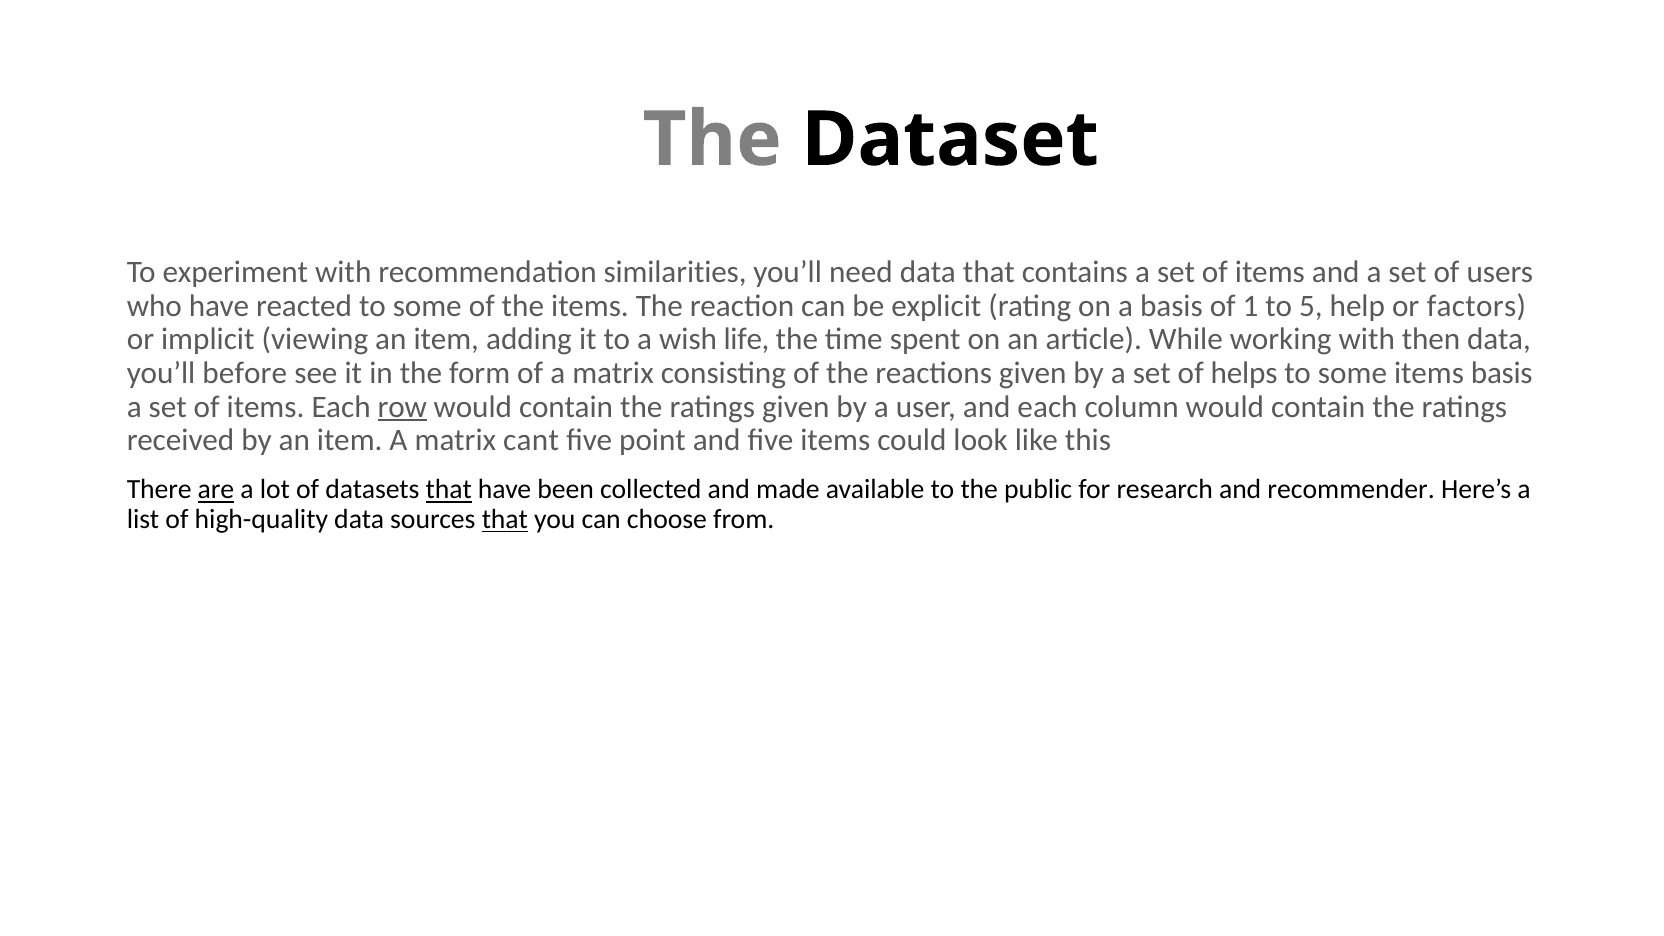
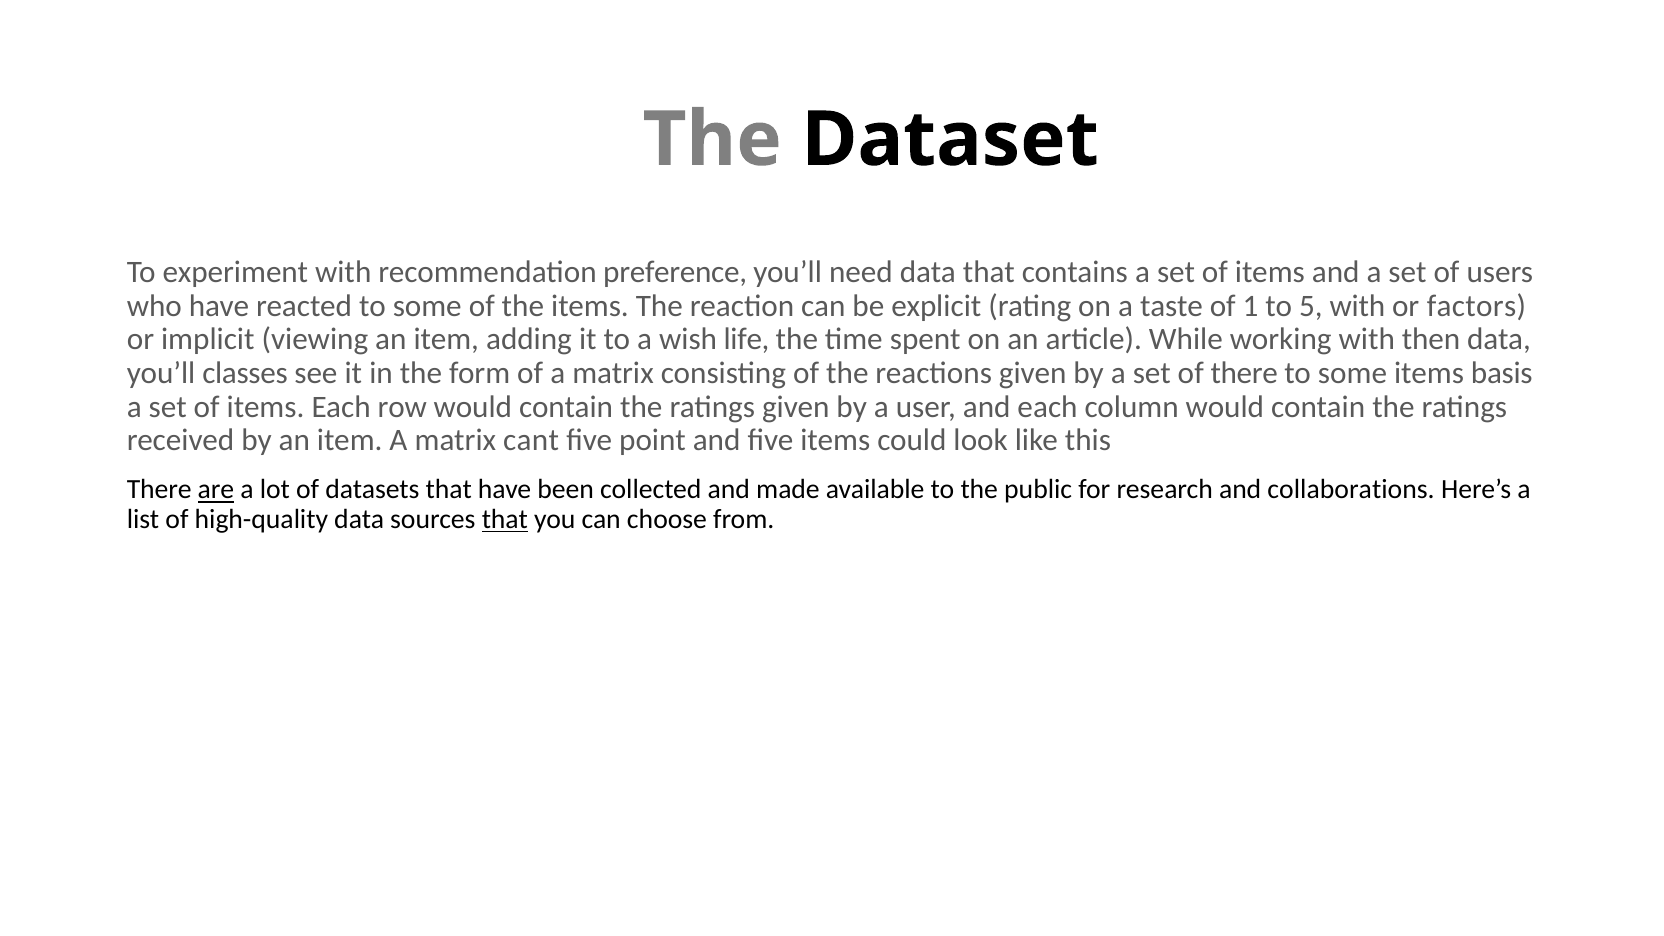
similarities: similarities -> preference
a basis: basis -> taste
5 help: help -> with
before: before -> classes
of helps: helps -> there
row underline: present -> none
that at (449, 490) underline: present -> none
recommender: recommender -> collaborations
